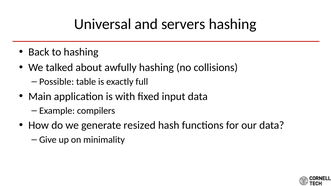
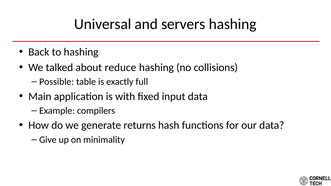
awfully: awfully -> reduce
resized: resized -> returns
